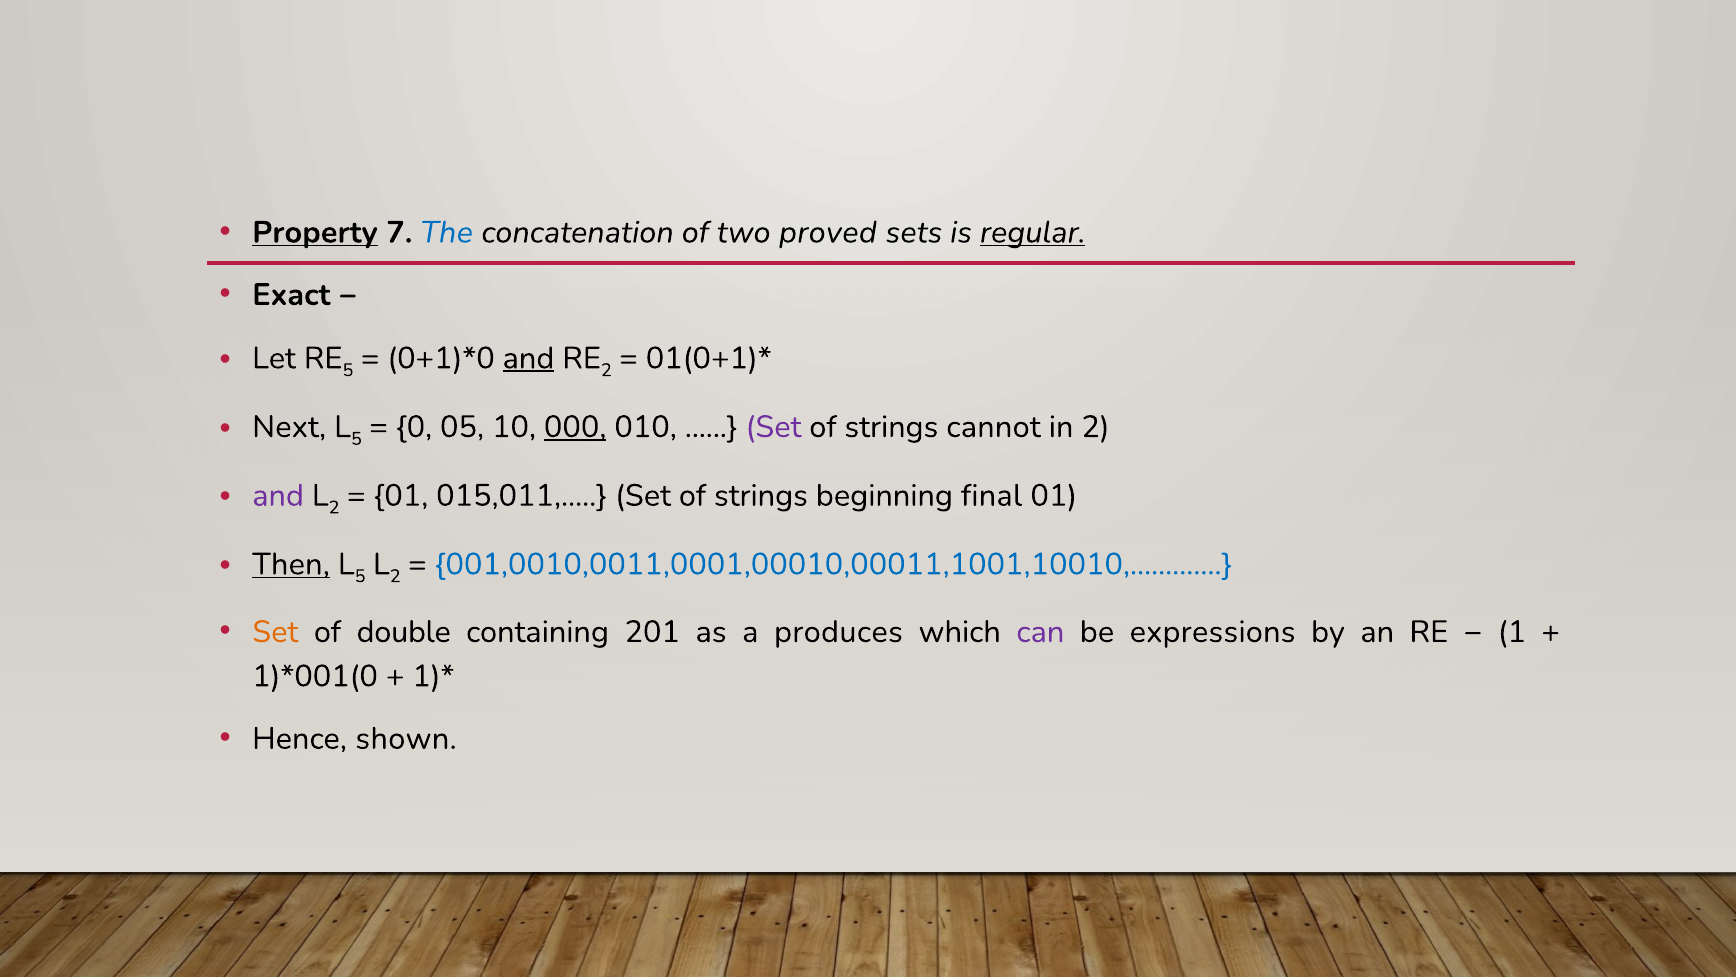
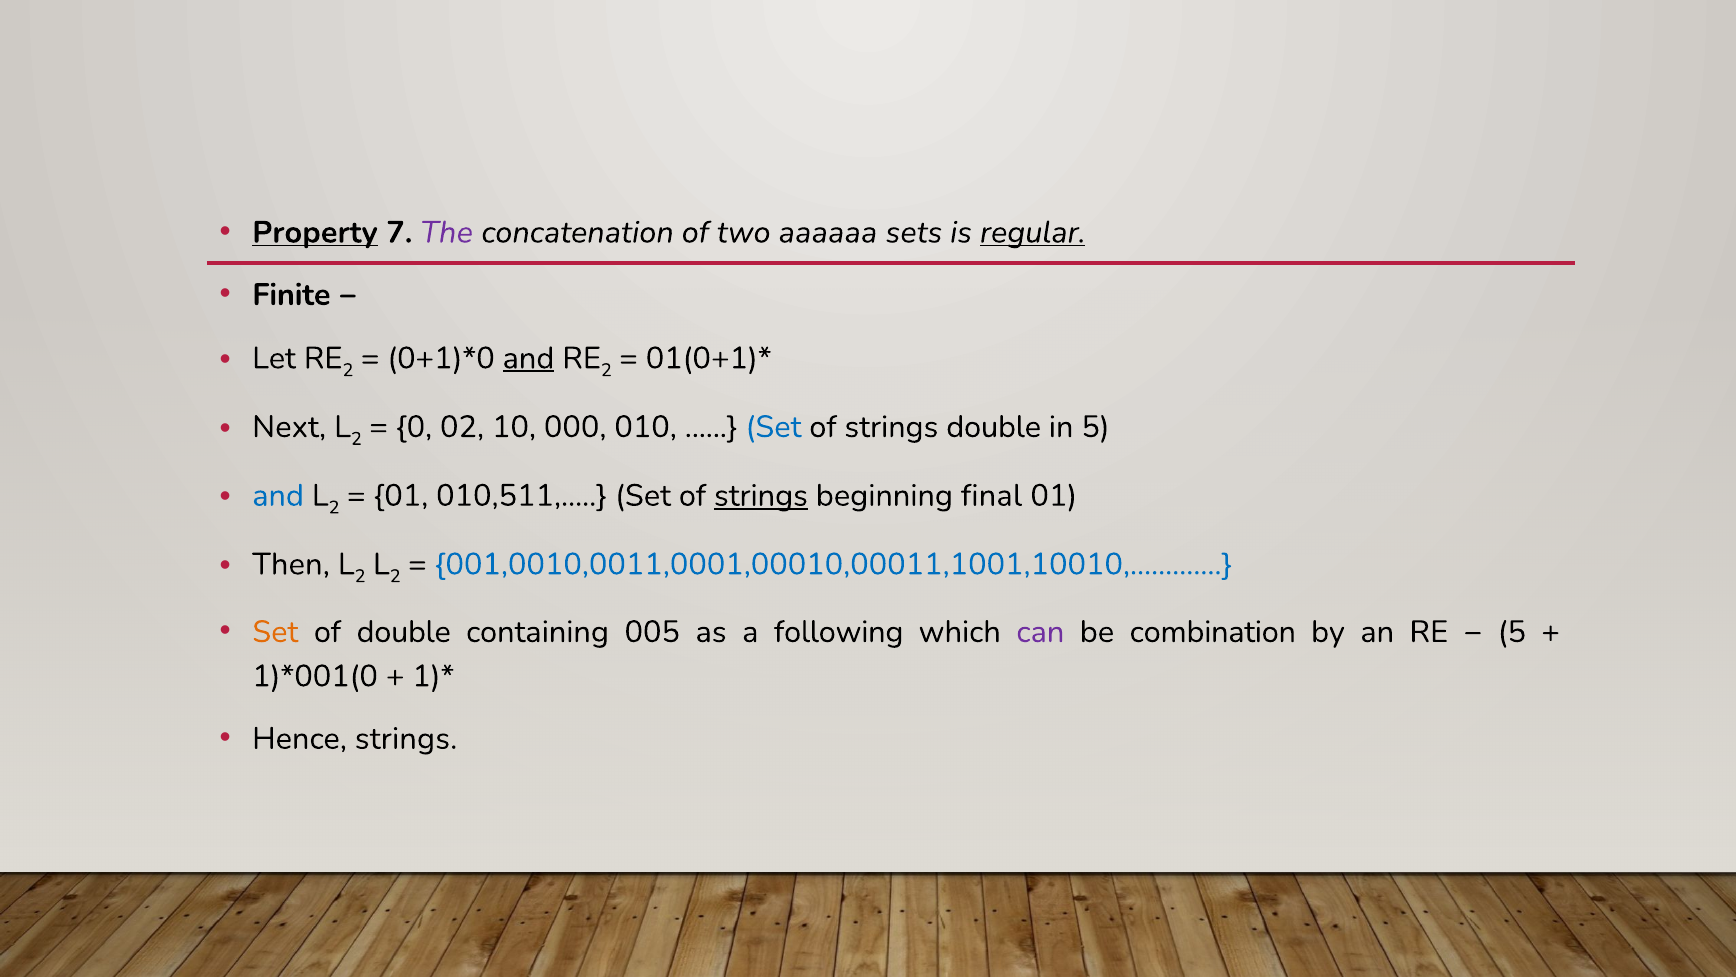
The colour: blue -> purple
proved: proved -> aaaaaa
Exact: Exact -> Finite
Let RE 5: 5 -> 2
5 at (356, 439): 5 -> 2
05: 05 -> 02
000 underline: present -> none
Set at (773, 427) colour: purple -> blue
strings cannot: cannot -> double
in 2: 2 -> 5
and at (278, 495) colour: purple -> blue
015,011: 015,011 -> 010,511
strings at (761, 495) underline: none -> present
Then underline: present -> none
5 at (360, 576): 5 -> 2
201: 201 -> 005
produces: produces -> following
expressions: expressions -> combination
1 at (1512, 632): 1 -> 5
Hence shown: shown -> strings
